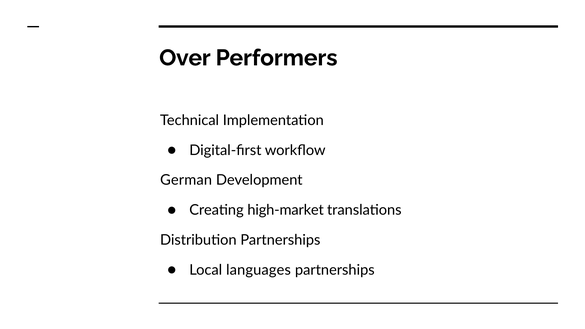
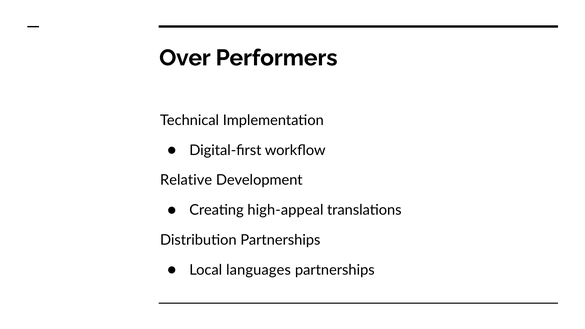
German: German -> Relative
high-market: high-market -> high-appeal
